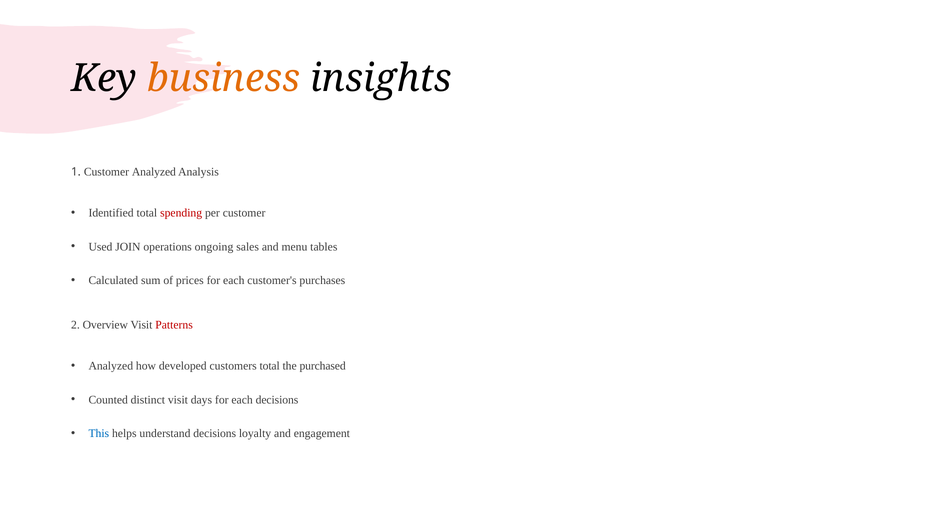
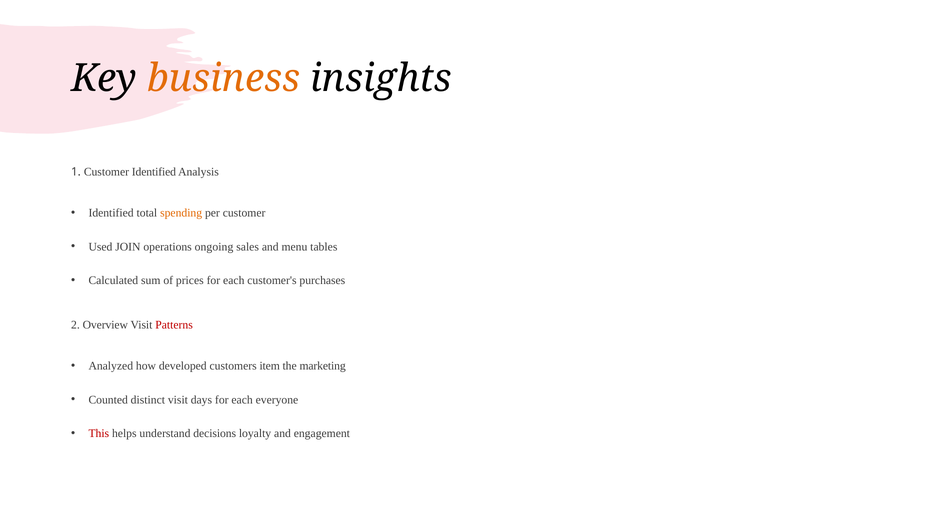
Customer Analyzed: Analyzed -> Identified
spending colour: red -> orange
customers total: total -> item
purchased: purchased -> marketing
each decisions: decisions -> everyone
This colour: blue -> red
